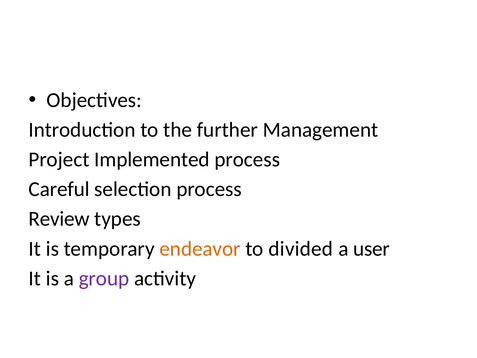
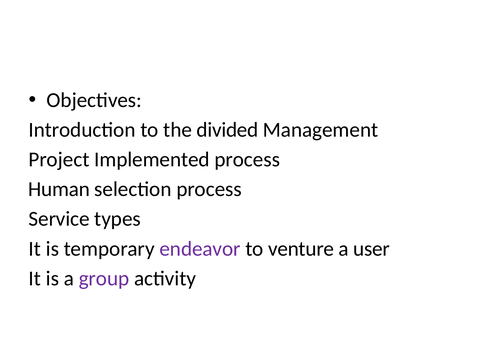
further: further -> divided
Careful: Careful -> Human
Review: Review -> Service
endeavor colour: orange -> purple
divided: divided -> venture
